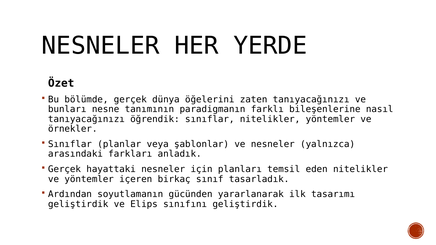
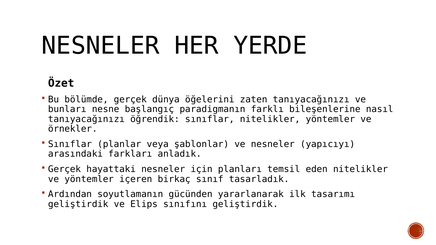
tanımının: tanımının -> başlangıç
yalnızca: yalnızca -> yapıcıyı
